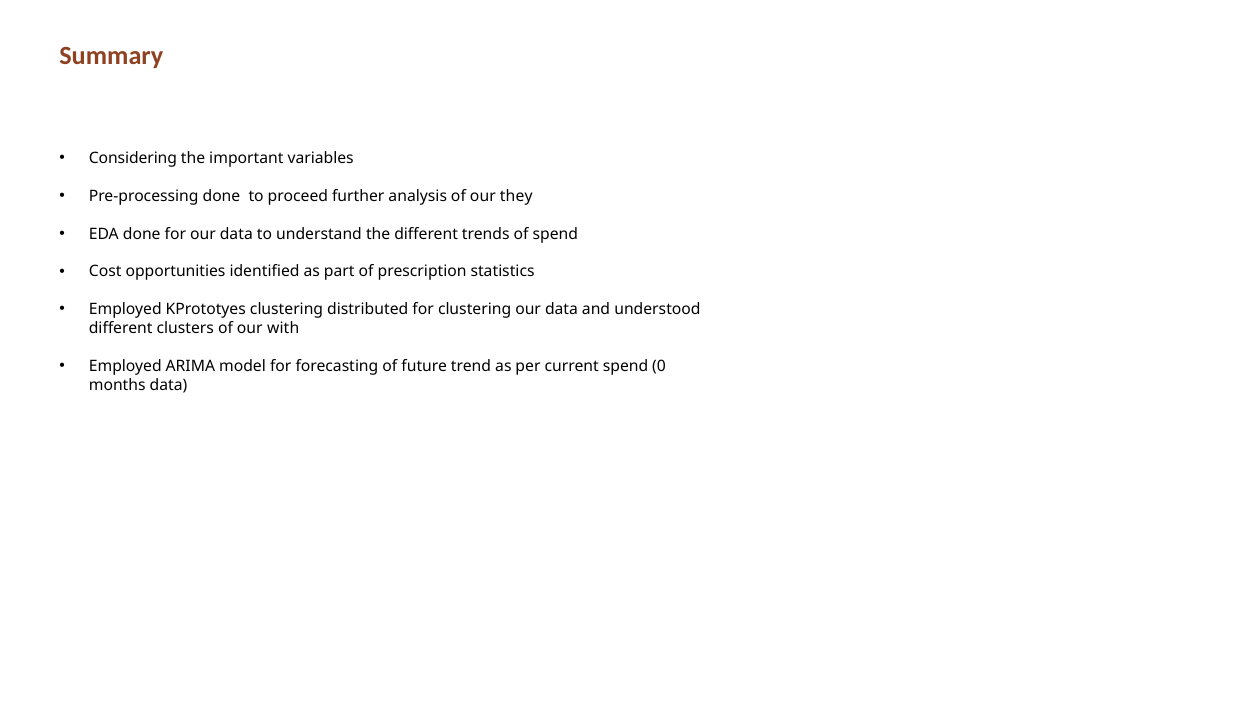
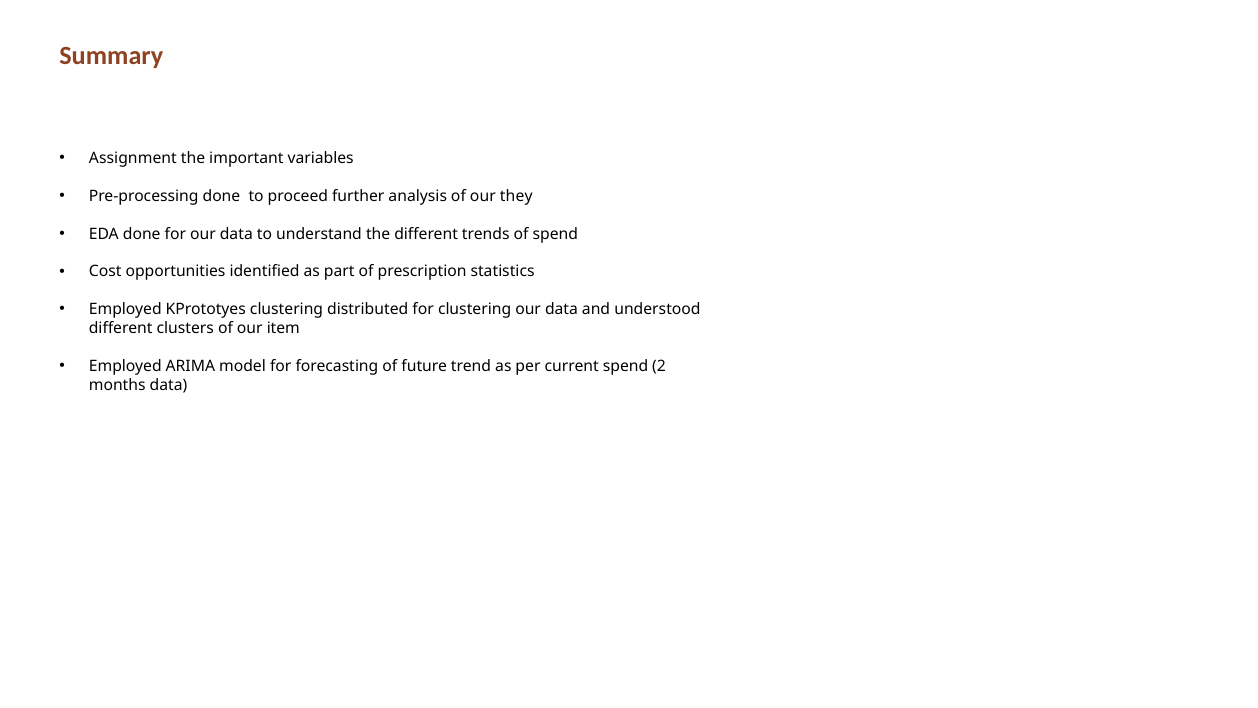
Considering: Considering -> Assignment
with: with -> item
0: 0 -> 2
